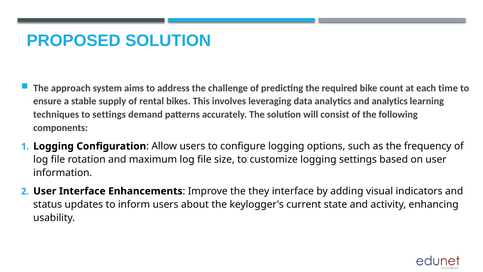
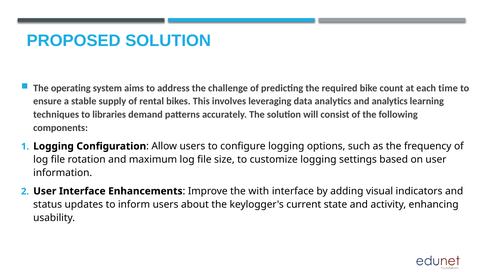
approach: approach -> operating
to settings: settings -> libraries
they: they -> with
